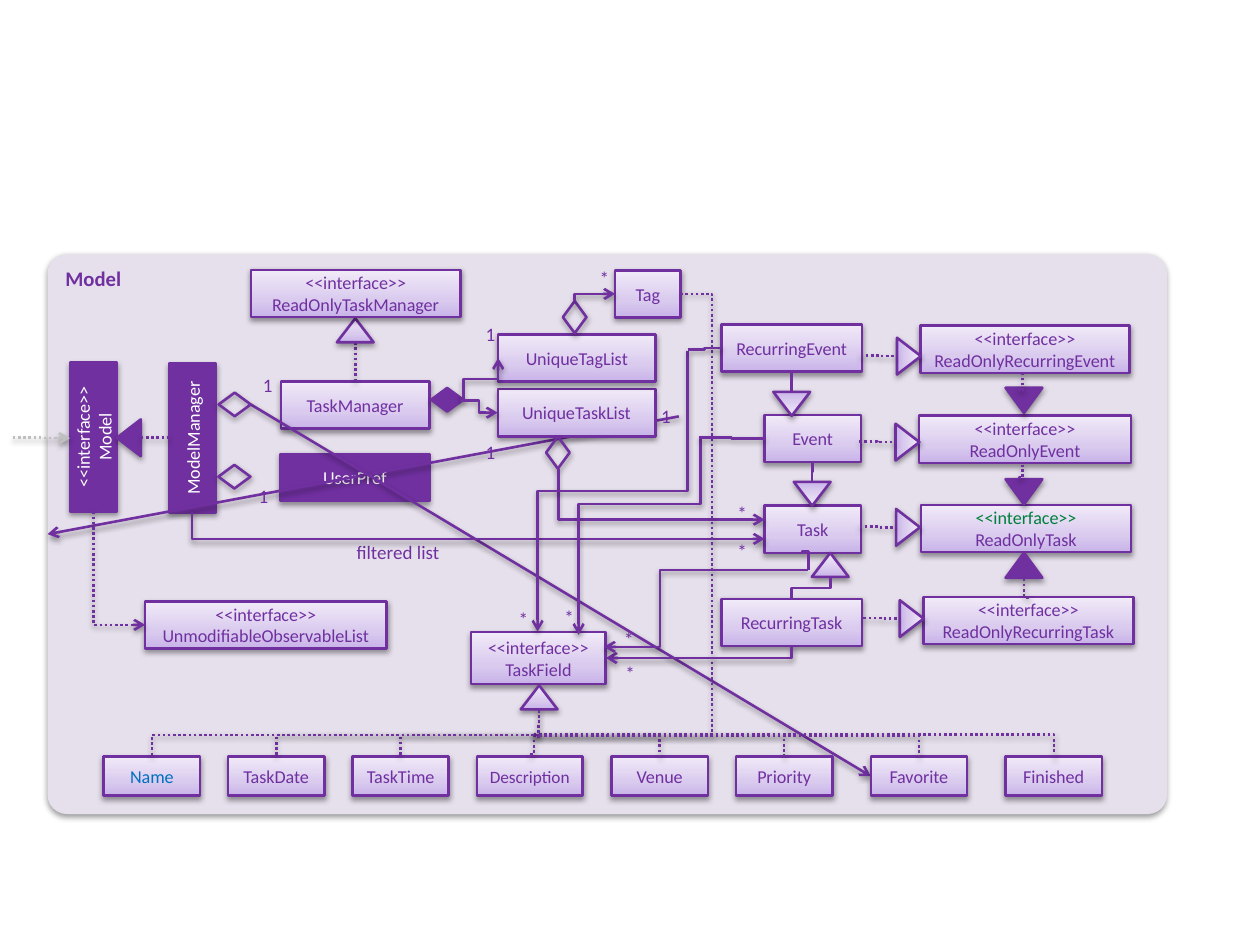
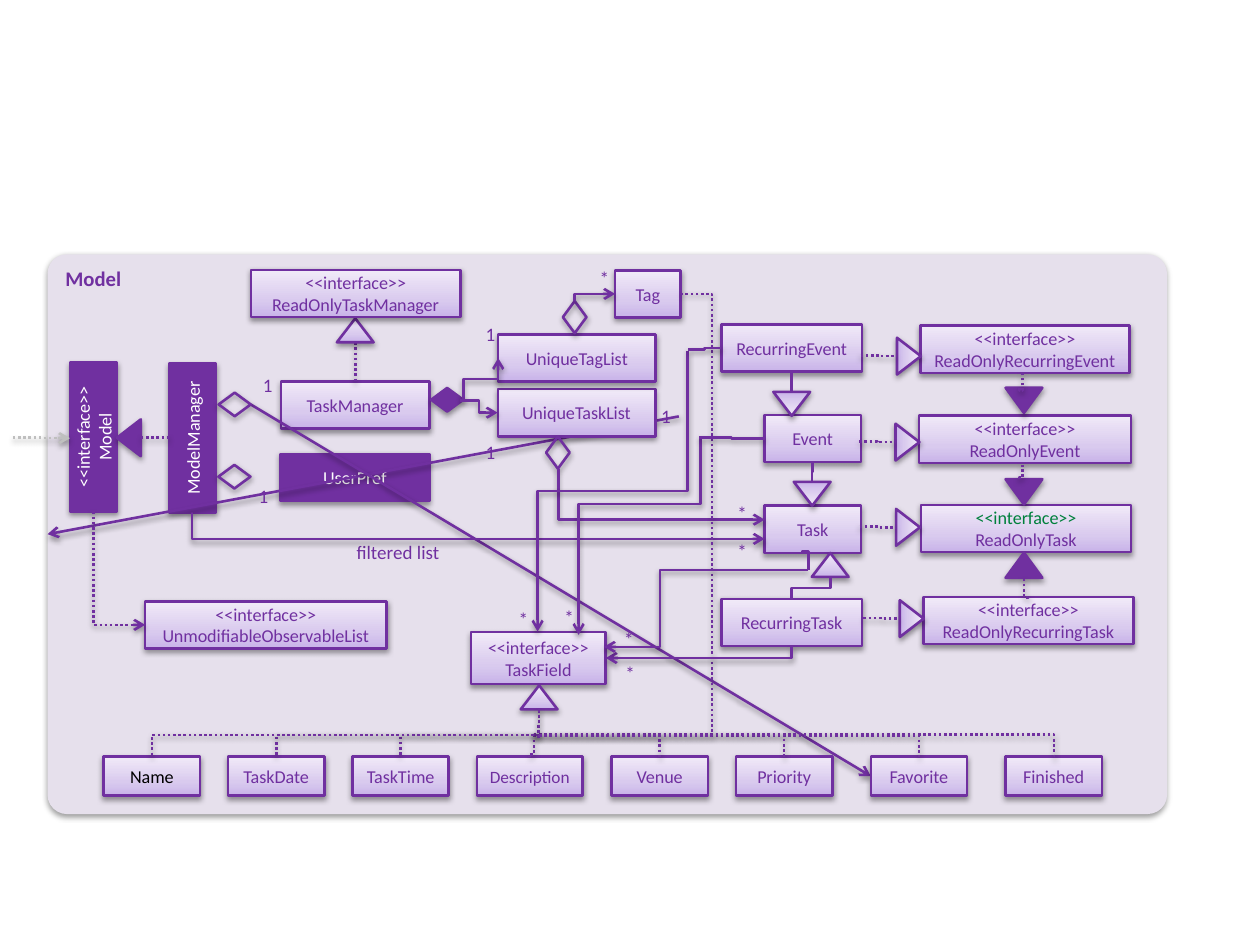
Name colour: blue -> black
